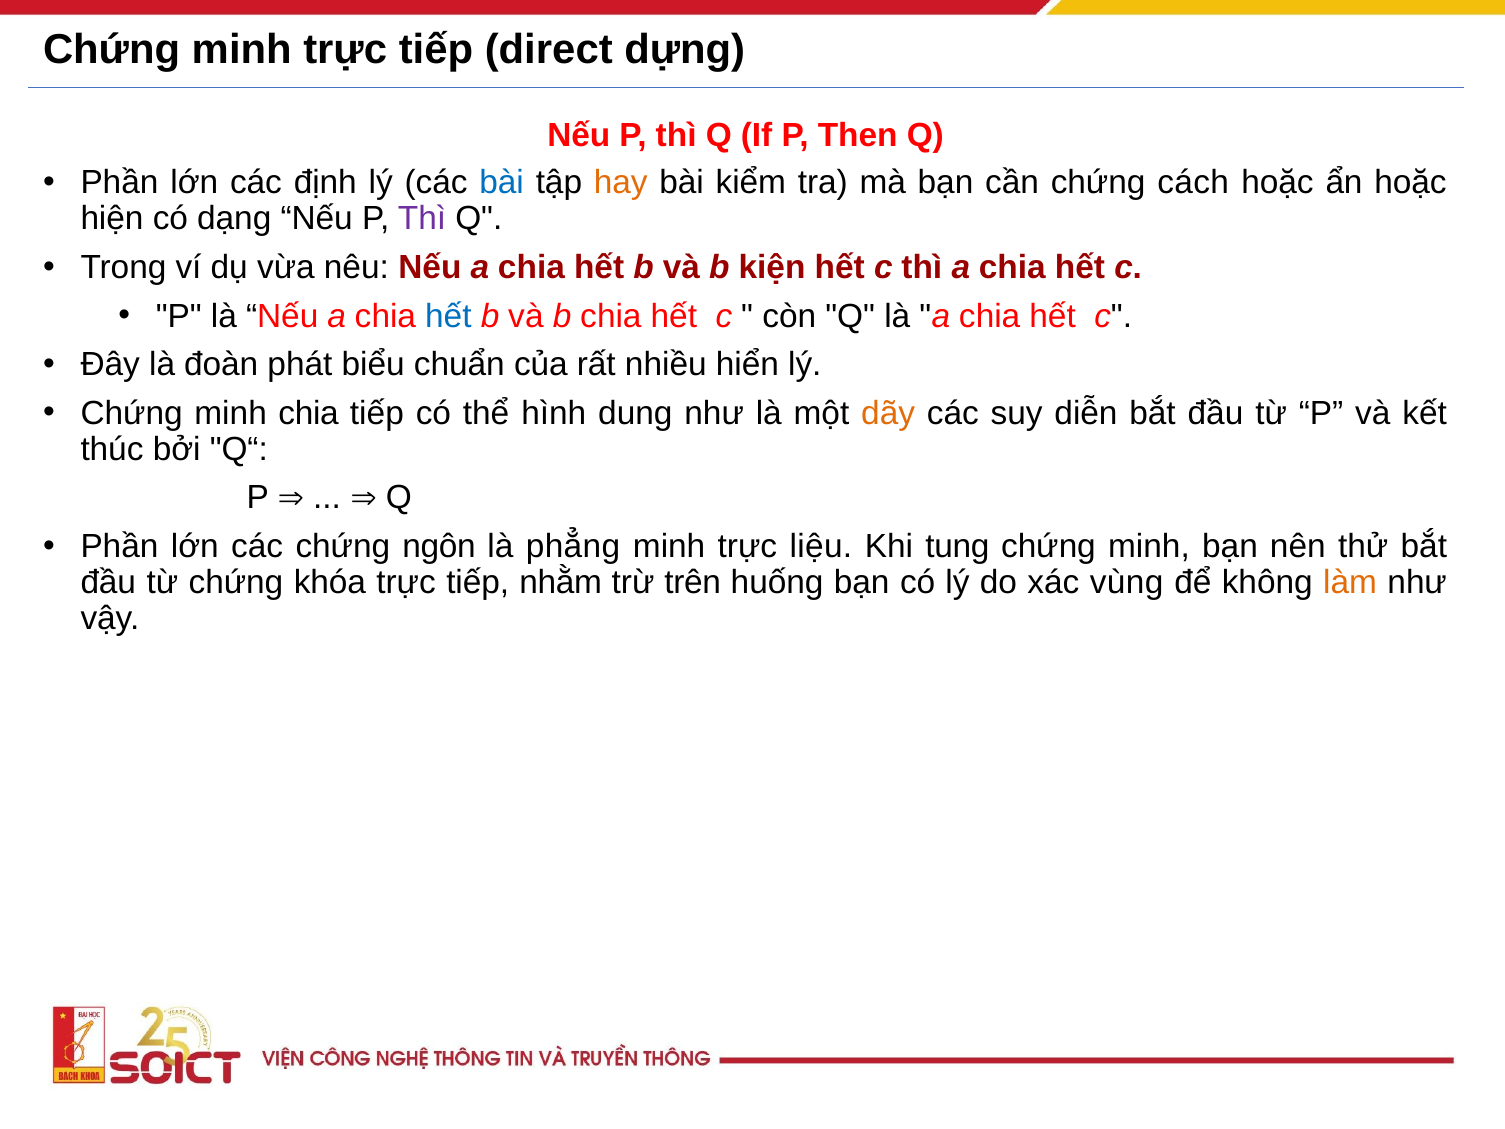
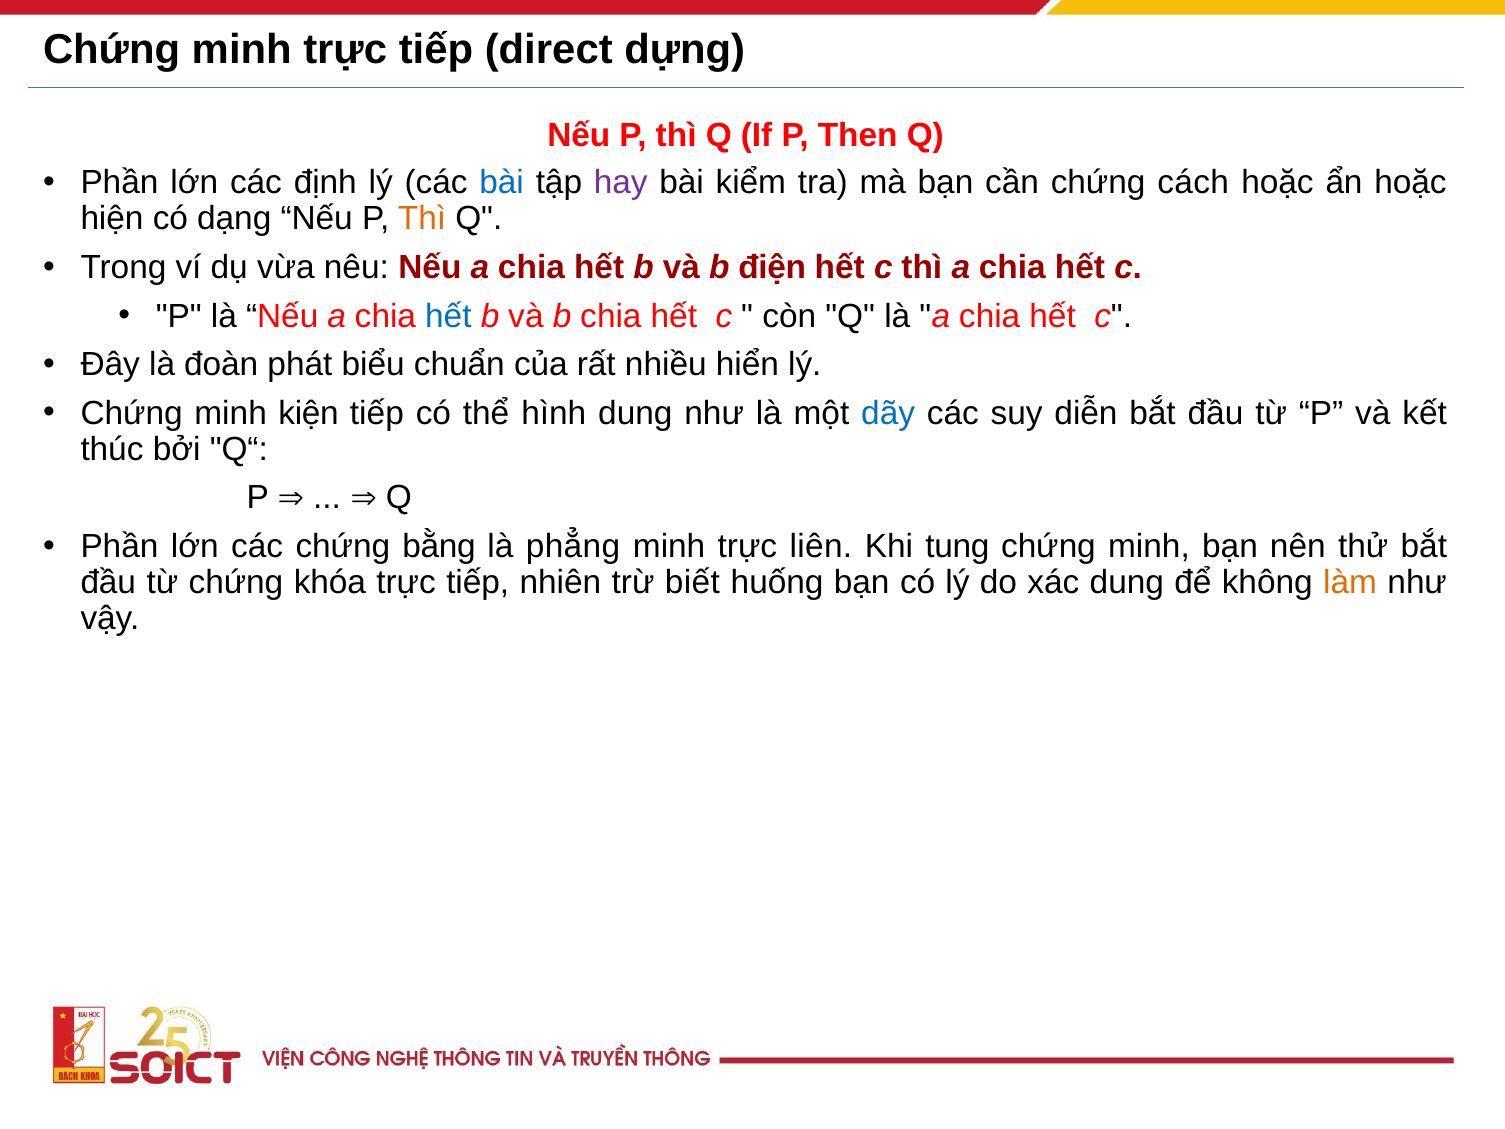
hay colour: orange -> purple
Thì at (422, 219) colour: purple -> orange
kiện: kiện -> điện
minh chia: chia -> kiện
dãy colour: orange -> blue
ngôn: ngôn -> bằng
liệu: liệu -> liên
nhằm: nhằm -> nhiên
trên: trên -> biết
xác vùng: vùng -> dung
